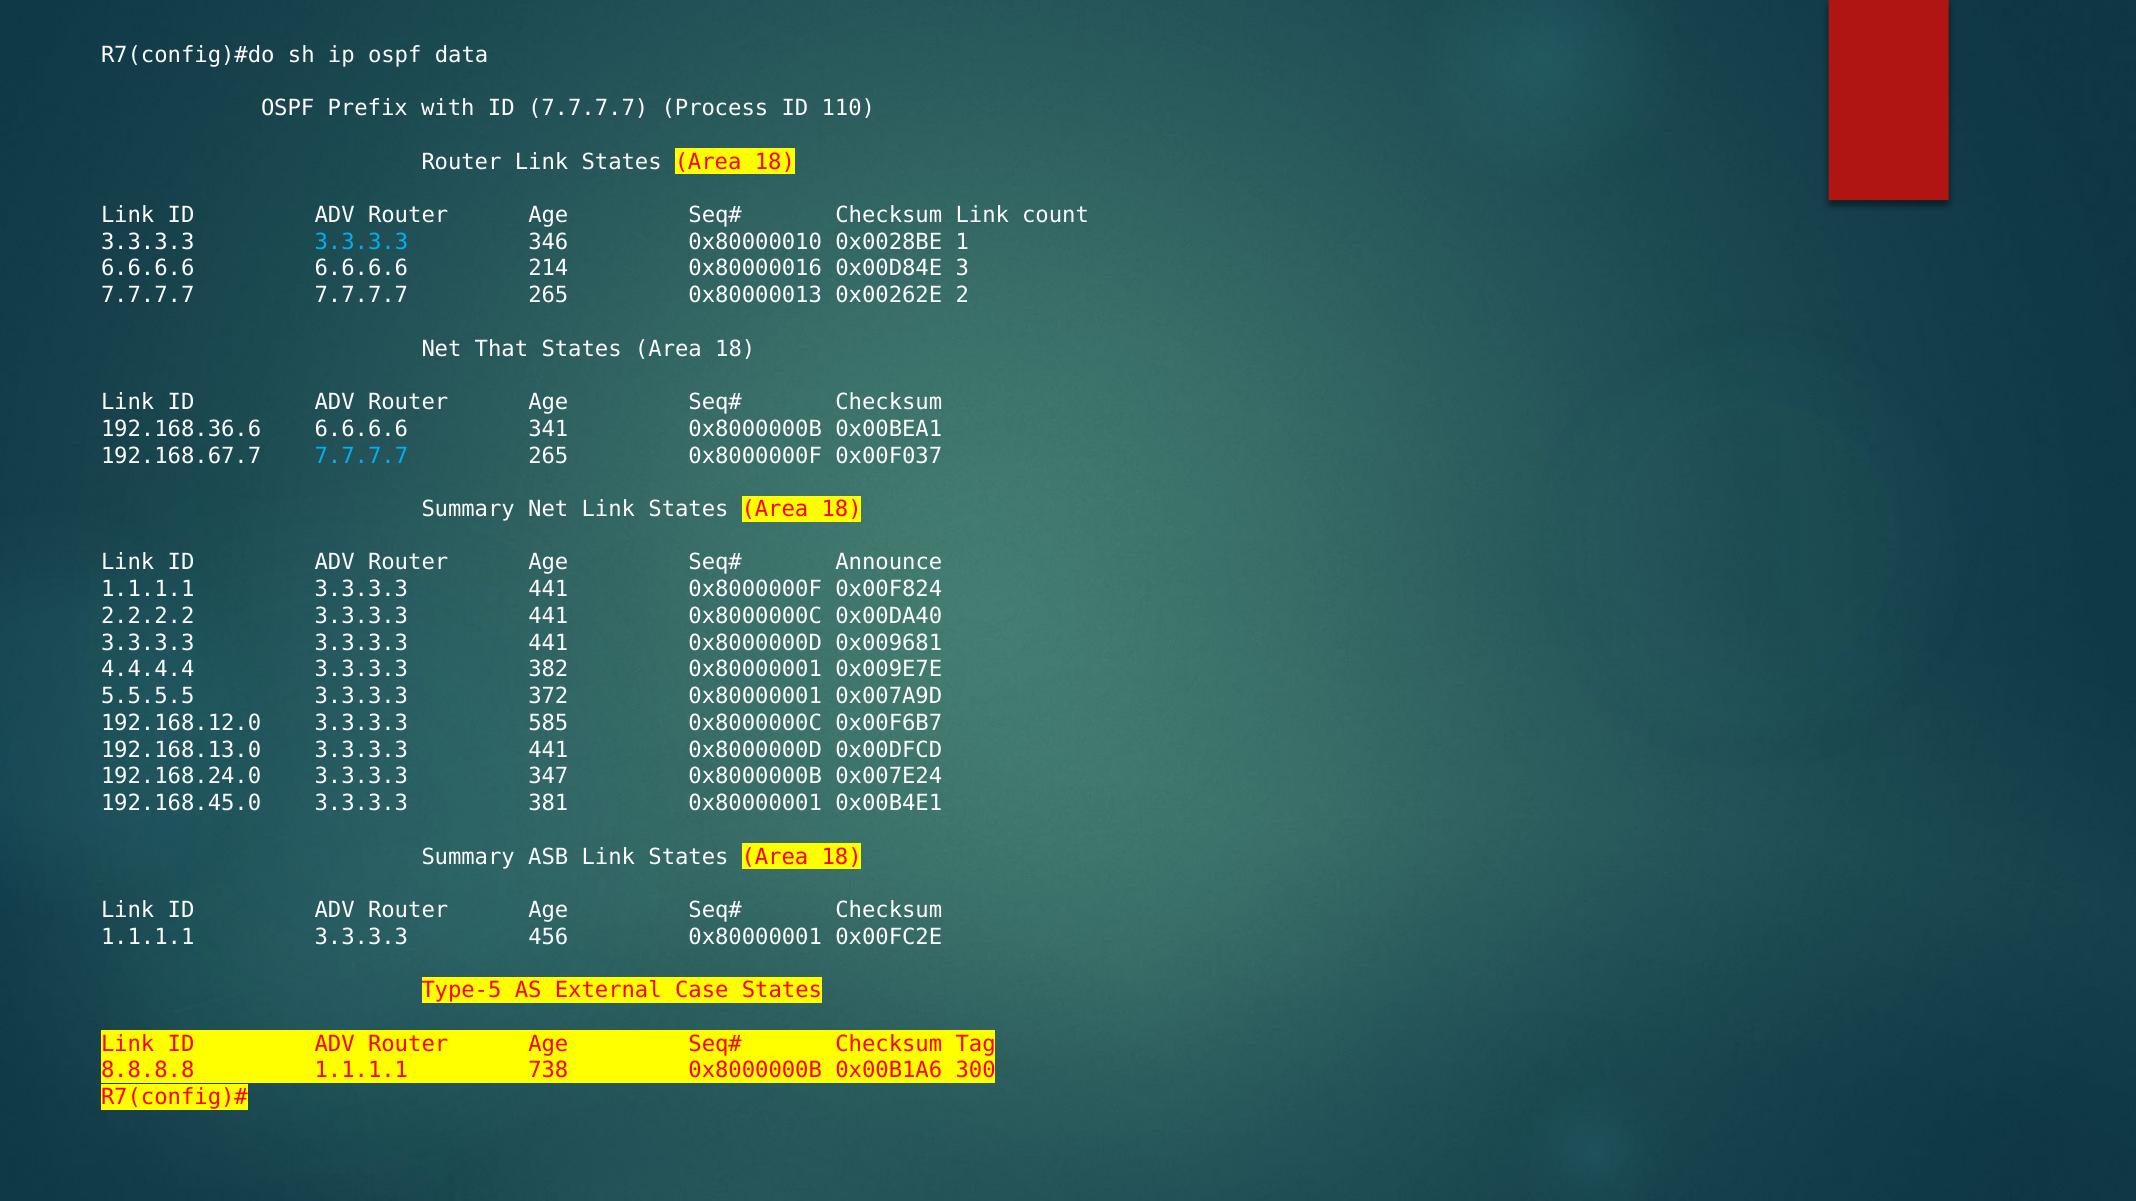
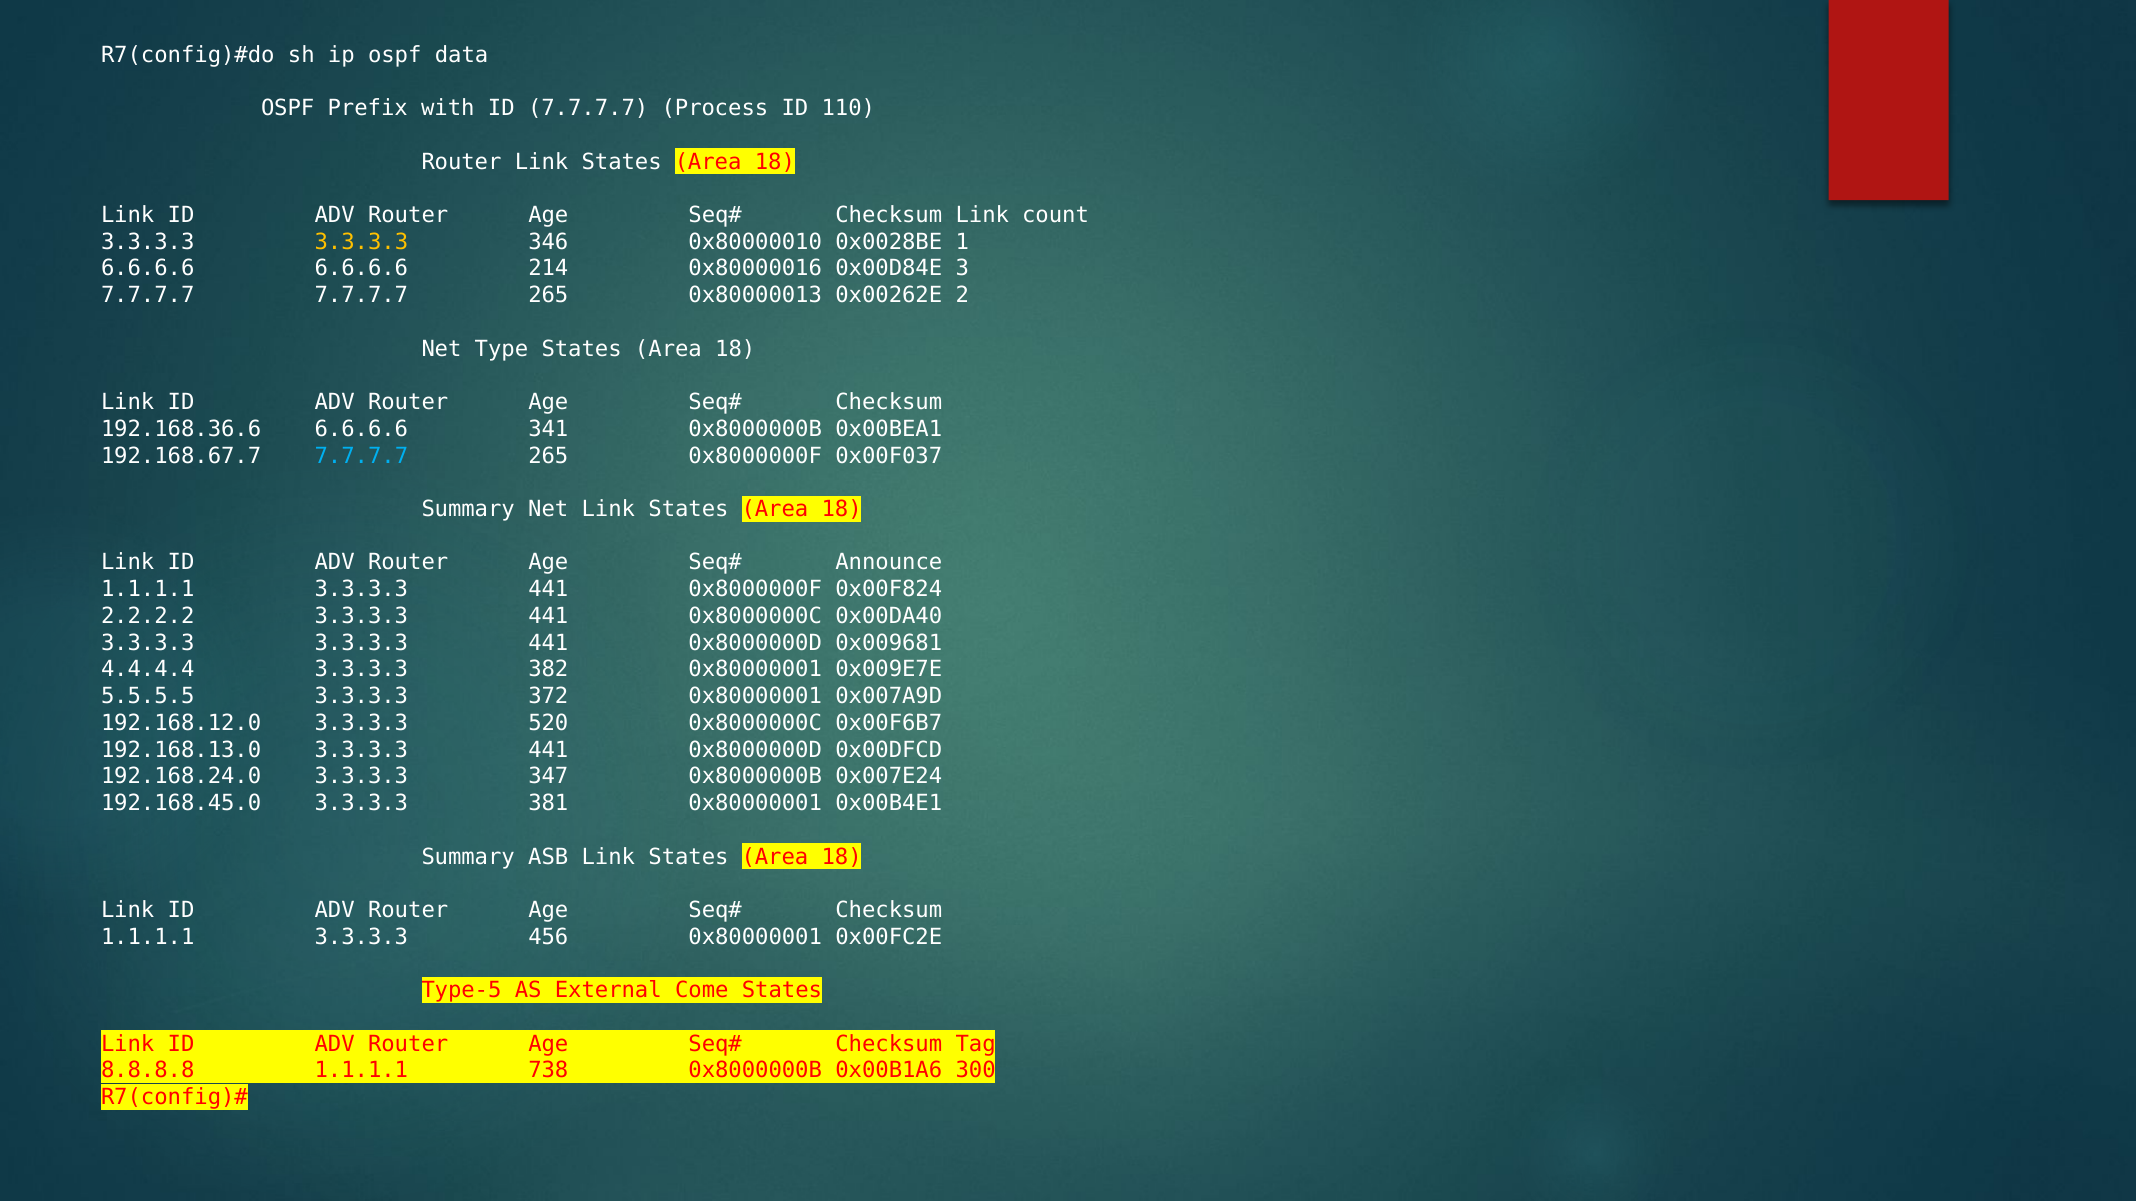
3.3.3.3 at (361, 242) colour: light blue -> yellow
That: That -> Type
585: 585 -> 520
Case: Case -> Come
